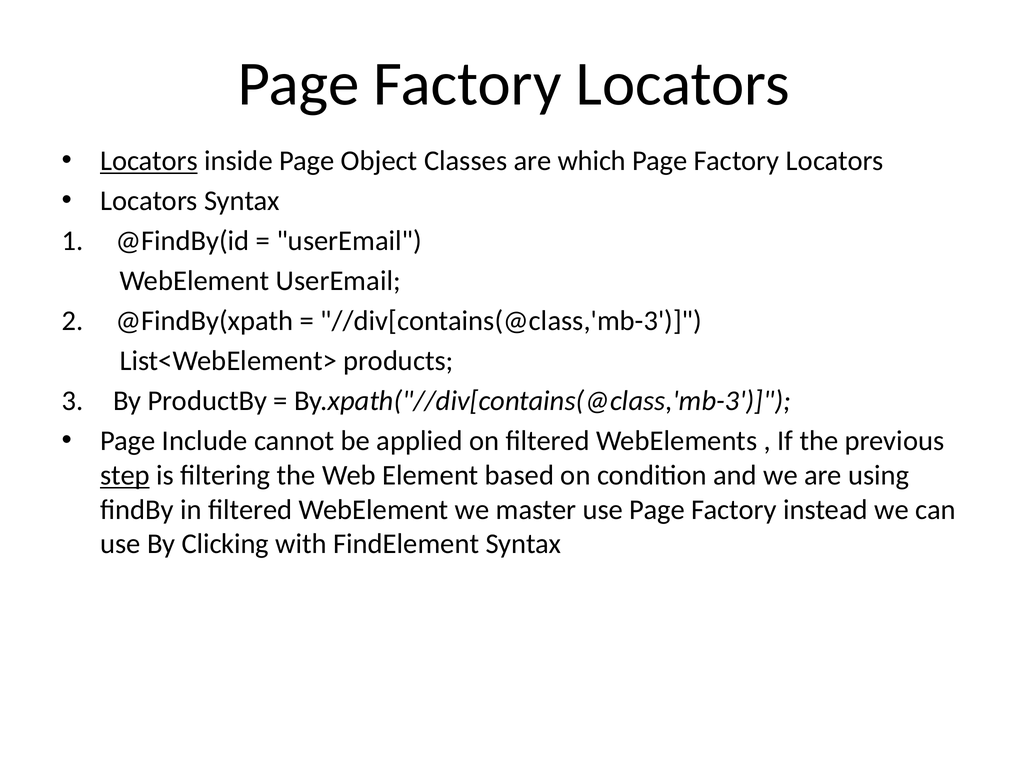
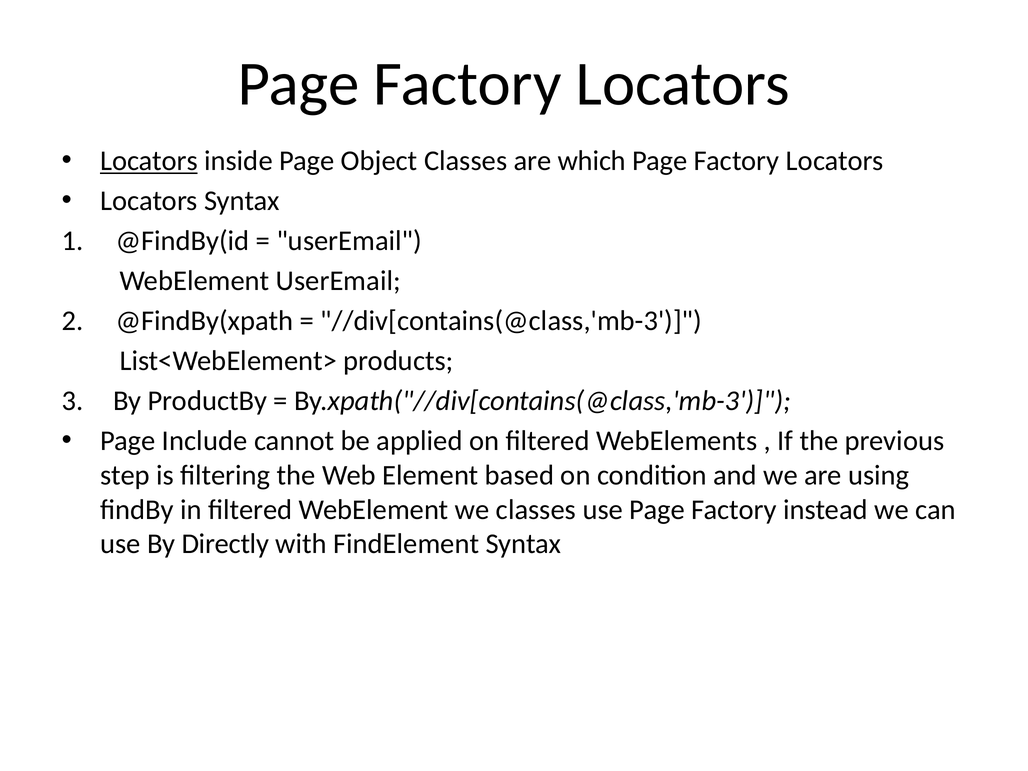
step underline: present -> none
we master: master -> classes
Clicking: Clicking -> Directly
